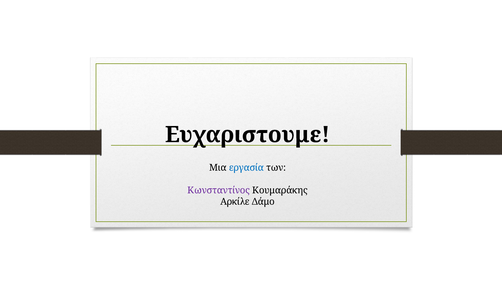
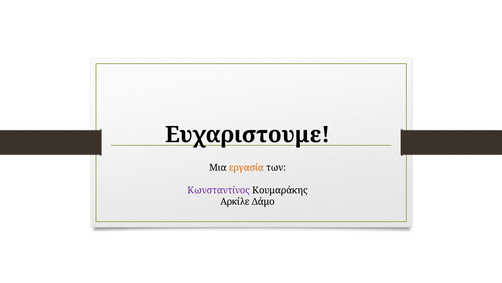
εργασία colour: blue -> orange
